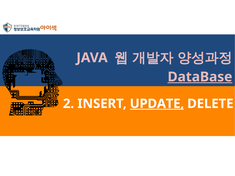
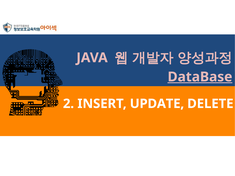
UPDATE underline: present -> none
